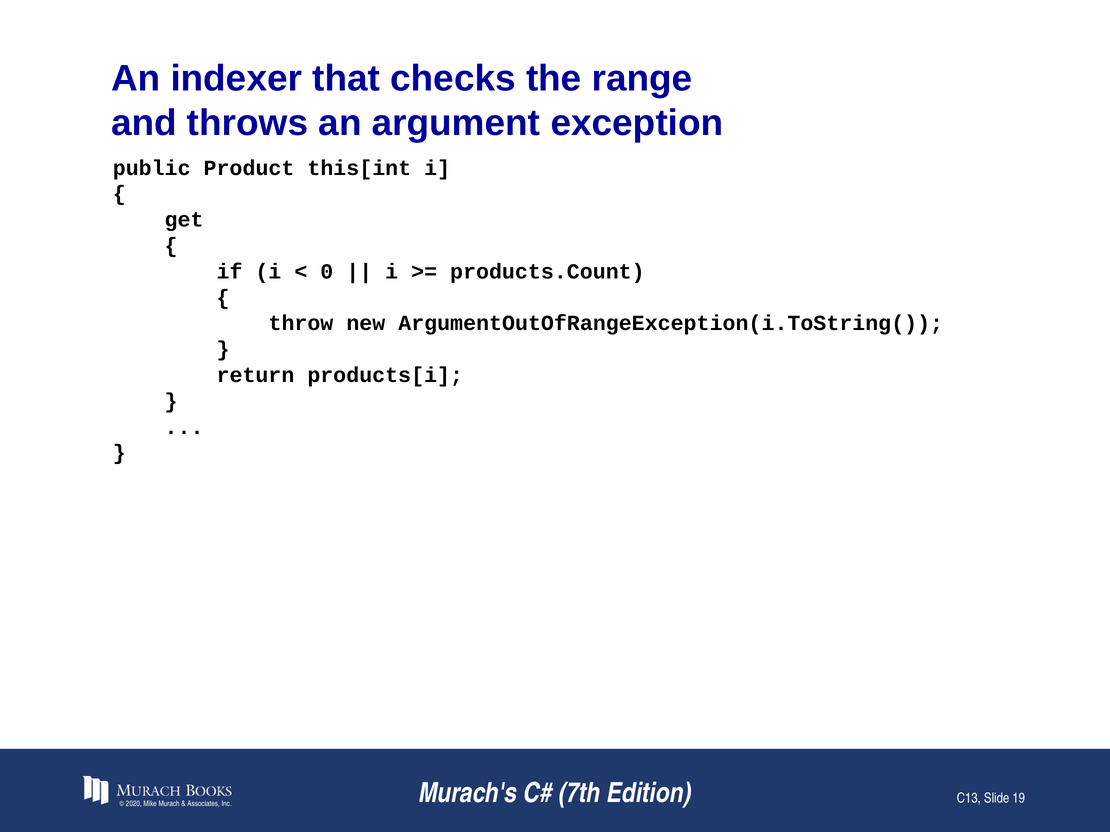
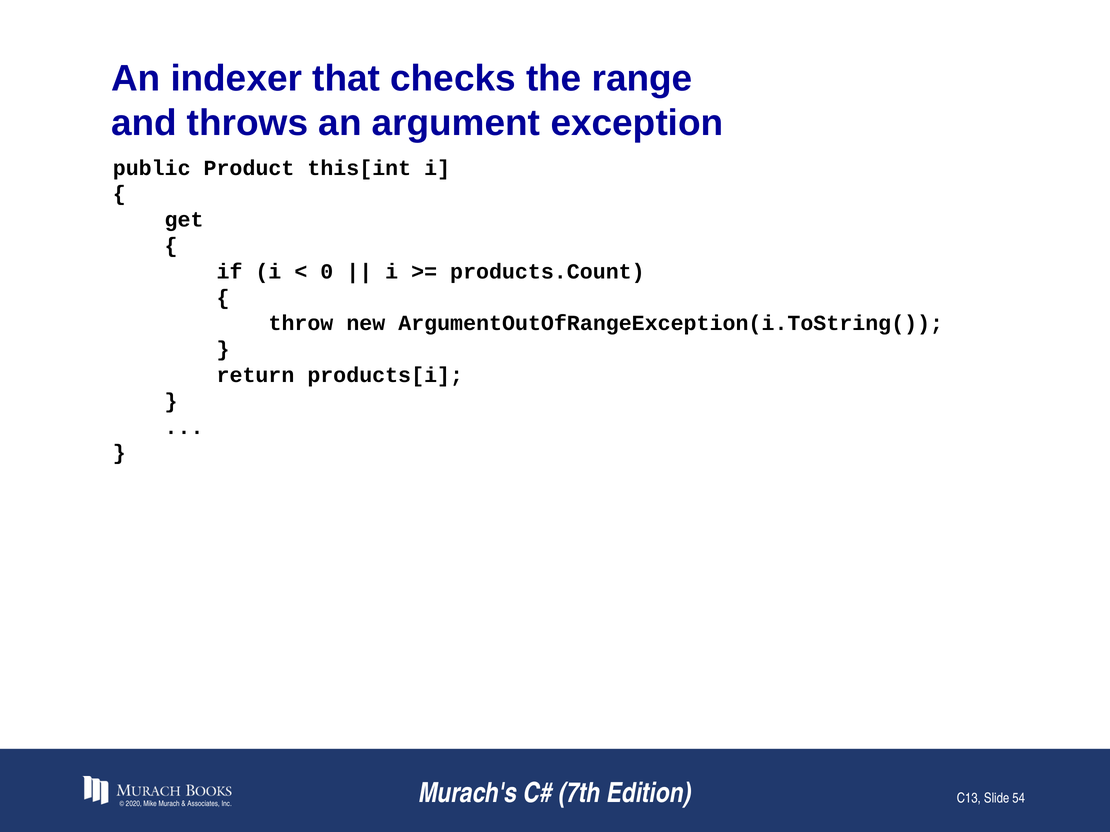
19: 19 -> 54
